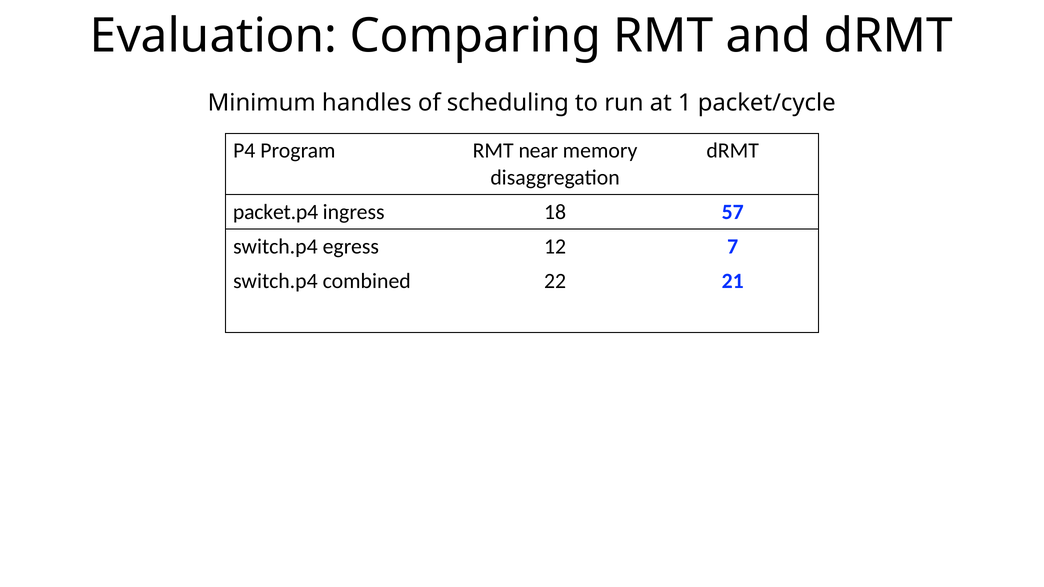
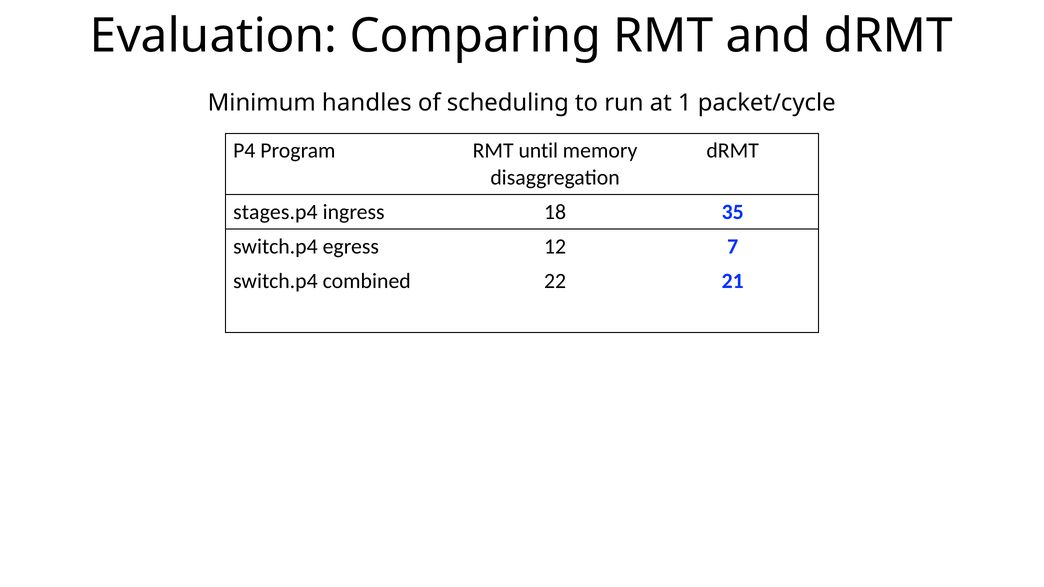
near: near -> until
packet.p4: packet.p4 -> stages.p4
57: 57 -> 35
